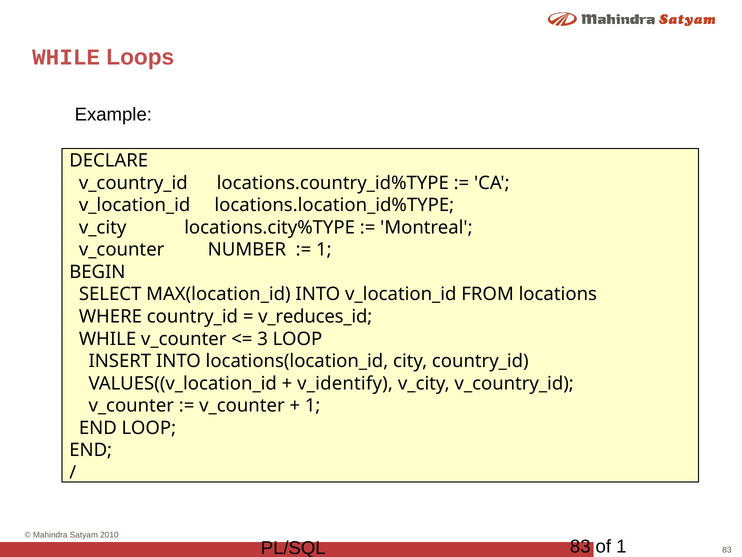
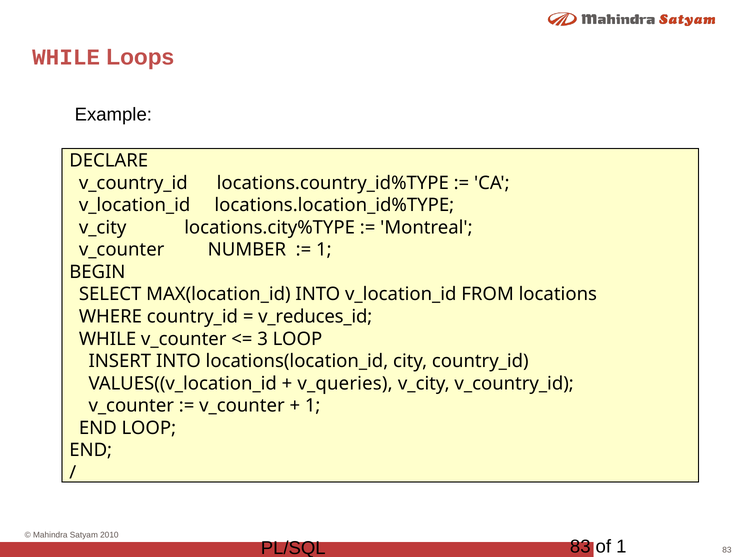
v_identify: v_identify -> v_queries
